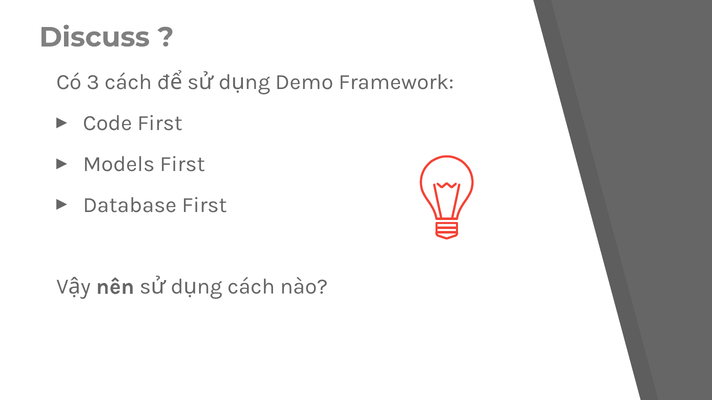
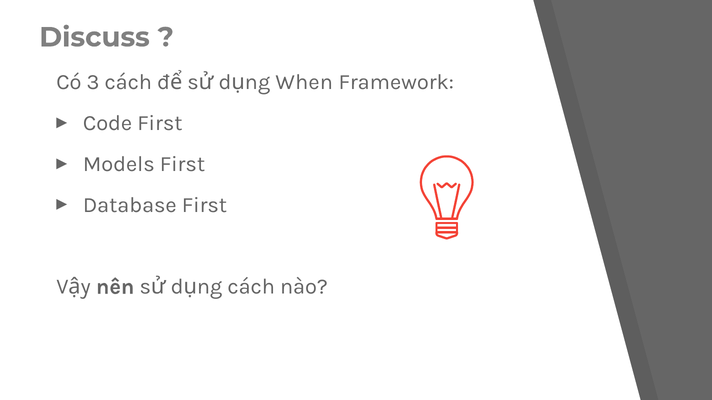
Demo: Demo -> When
